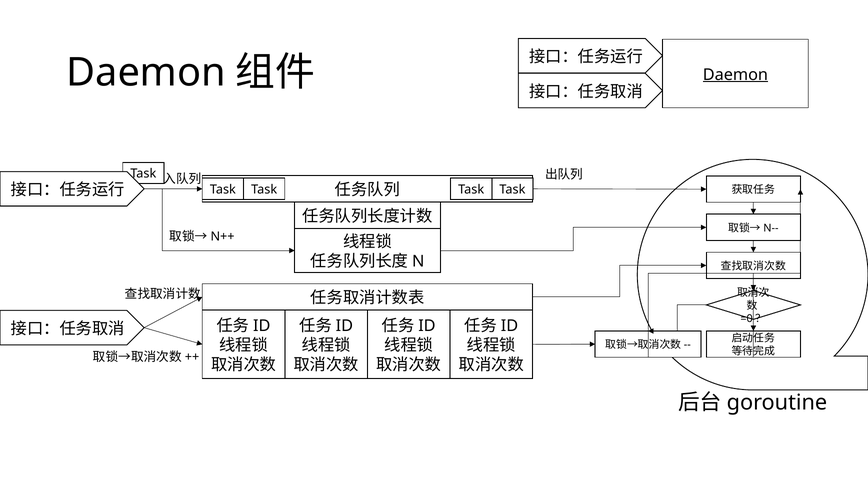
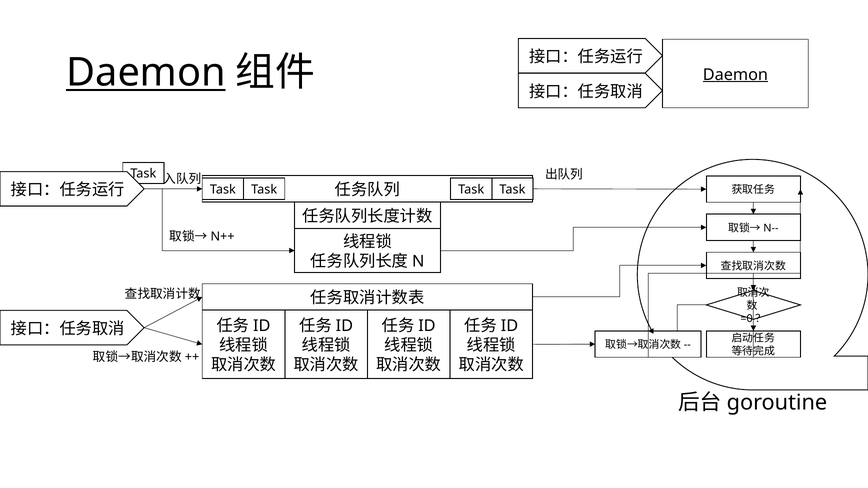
Daemon at (146, 73) underline: none -> present
